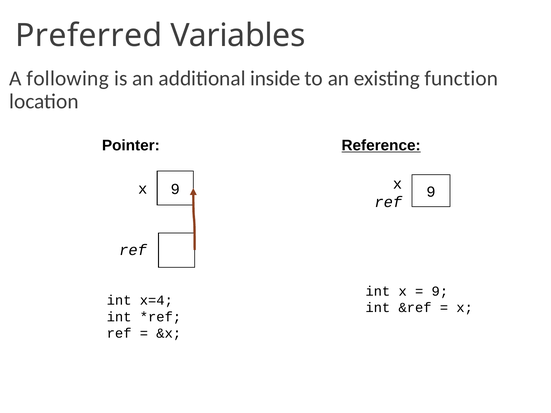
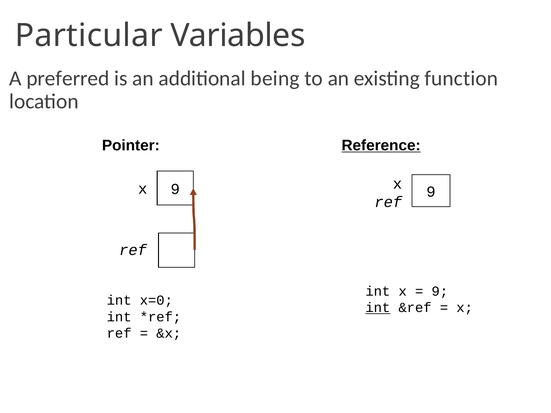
Preferred: Preferred -> Particular
following: following -> preferred
inside: inside -> being
x=4: x=4 -> x=0
int at (378, 308) underline: none -> present
